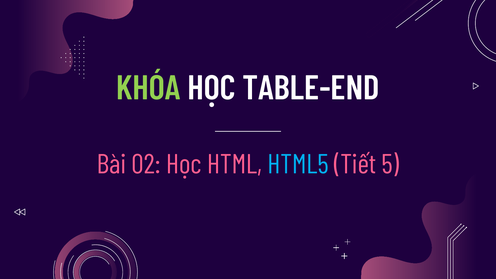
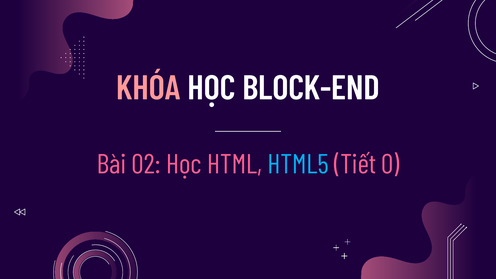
KHÓA colour: light green -> pink
TABLE-END: TABLE-END -> BLOCK-END
5: 5 -> 0
